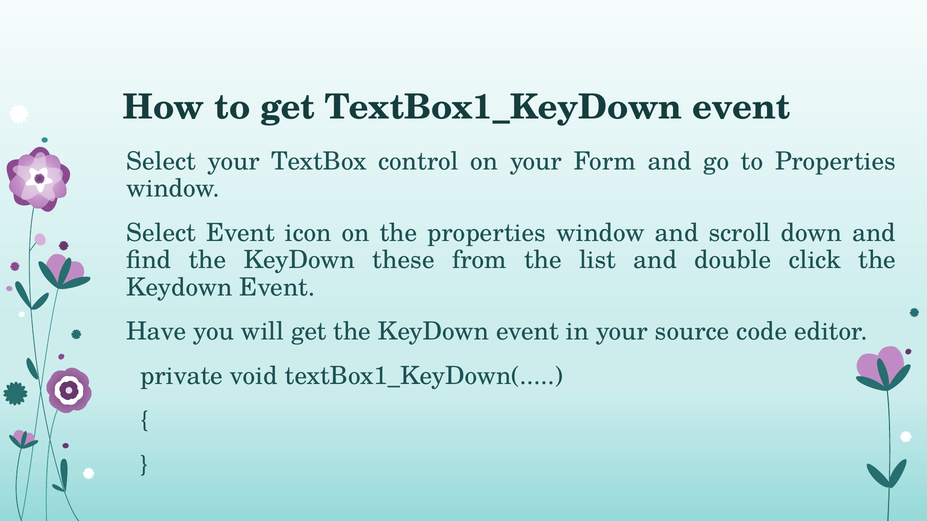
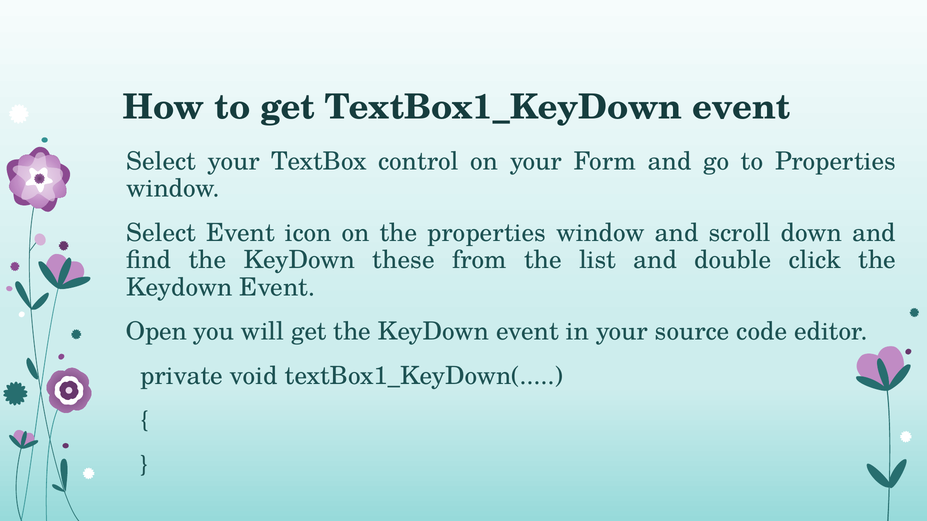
Have: Have -> Open
